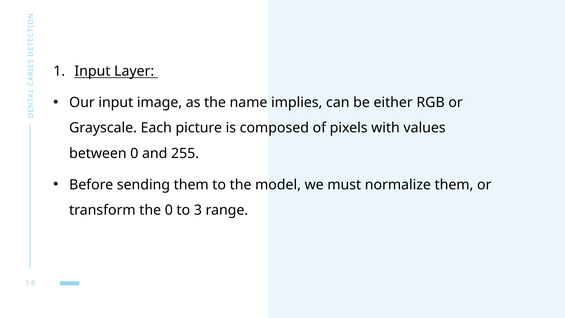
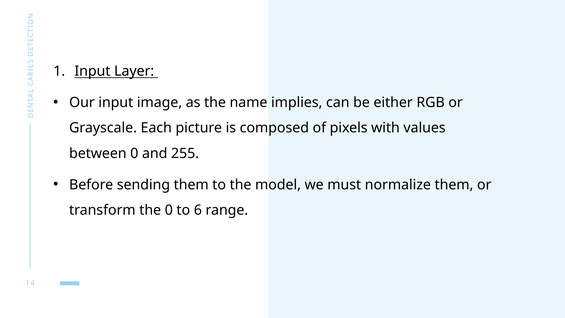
3: 3 -> 6
